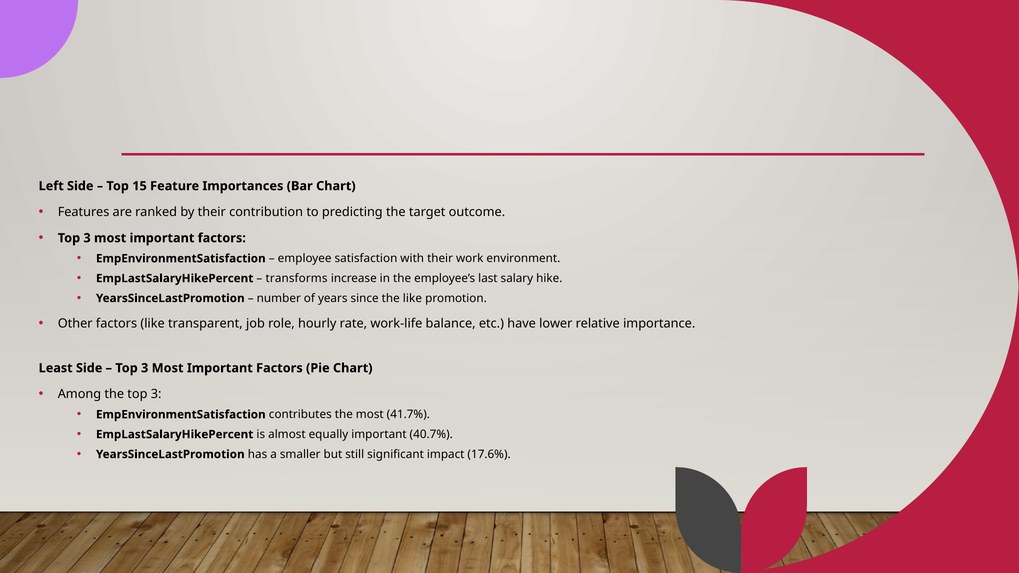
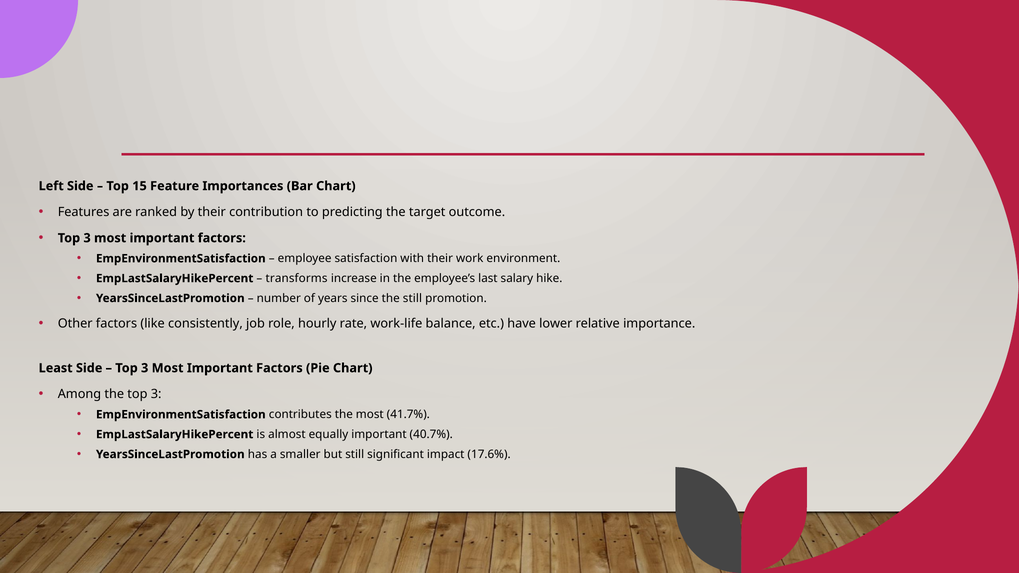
the like: like -> still
transparent: transparent -> consistently
